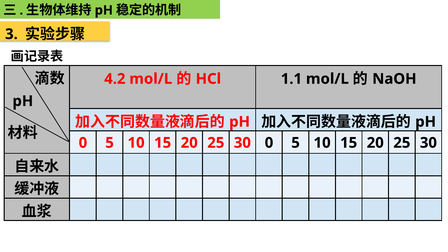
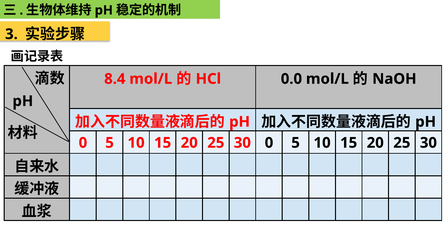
4.2: 4.2 -> 8.4
1.1: 1.1 -> 0.0
